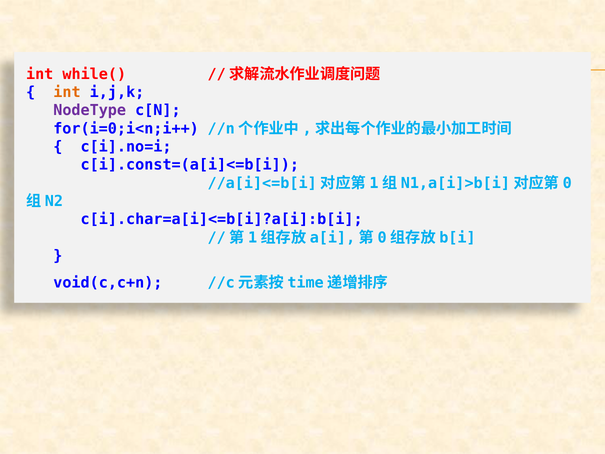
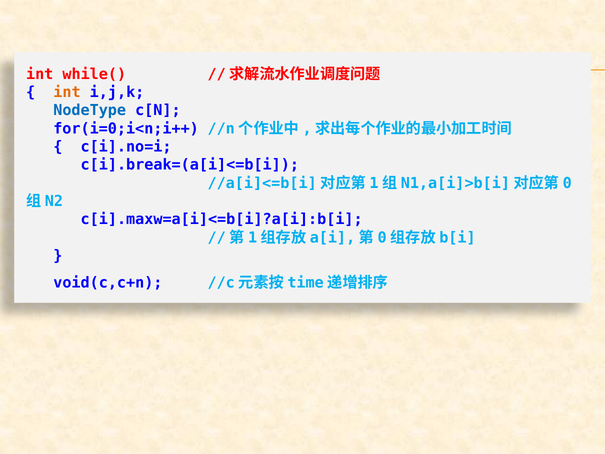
NodeType colour: purple -> blue
c[i].const=(a[i]<=b[i: c[i].const=(a[i]<=b[i -> c[i].break=(a[i]<=b[i
c[i].char=a[i]<=b[i]?a[i]:b[i: c[i].char=a[i]<=b[i]?a[i]:b[i -> c[i].maxw=a[i]<=b[i]?a[i]:b[i
